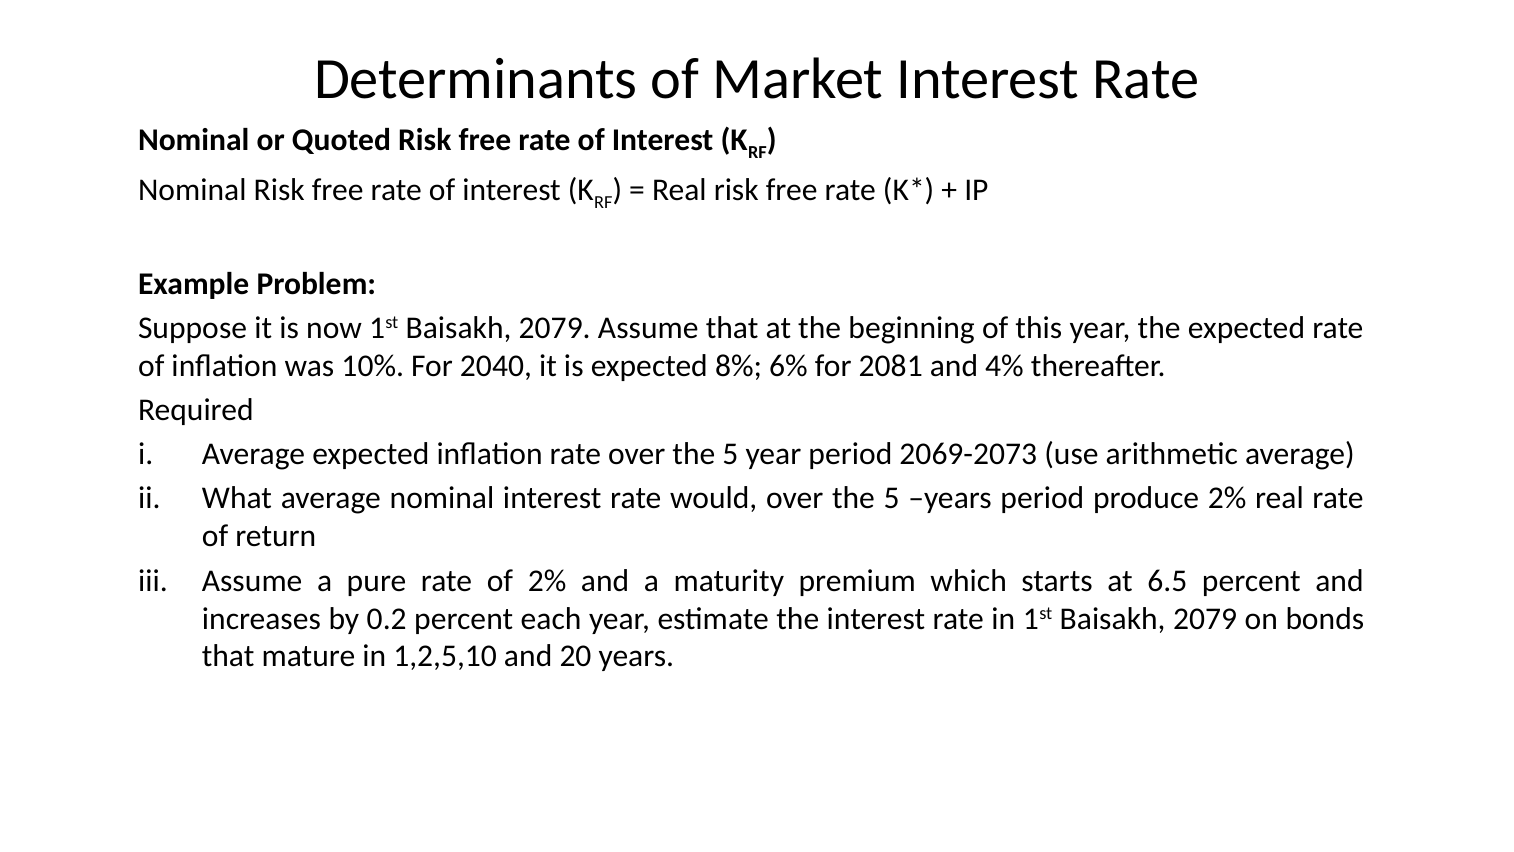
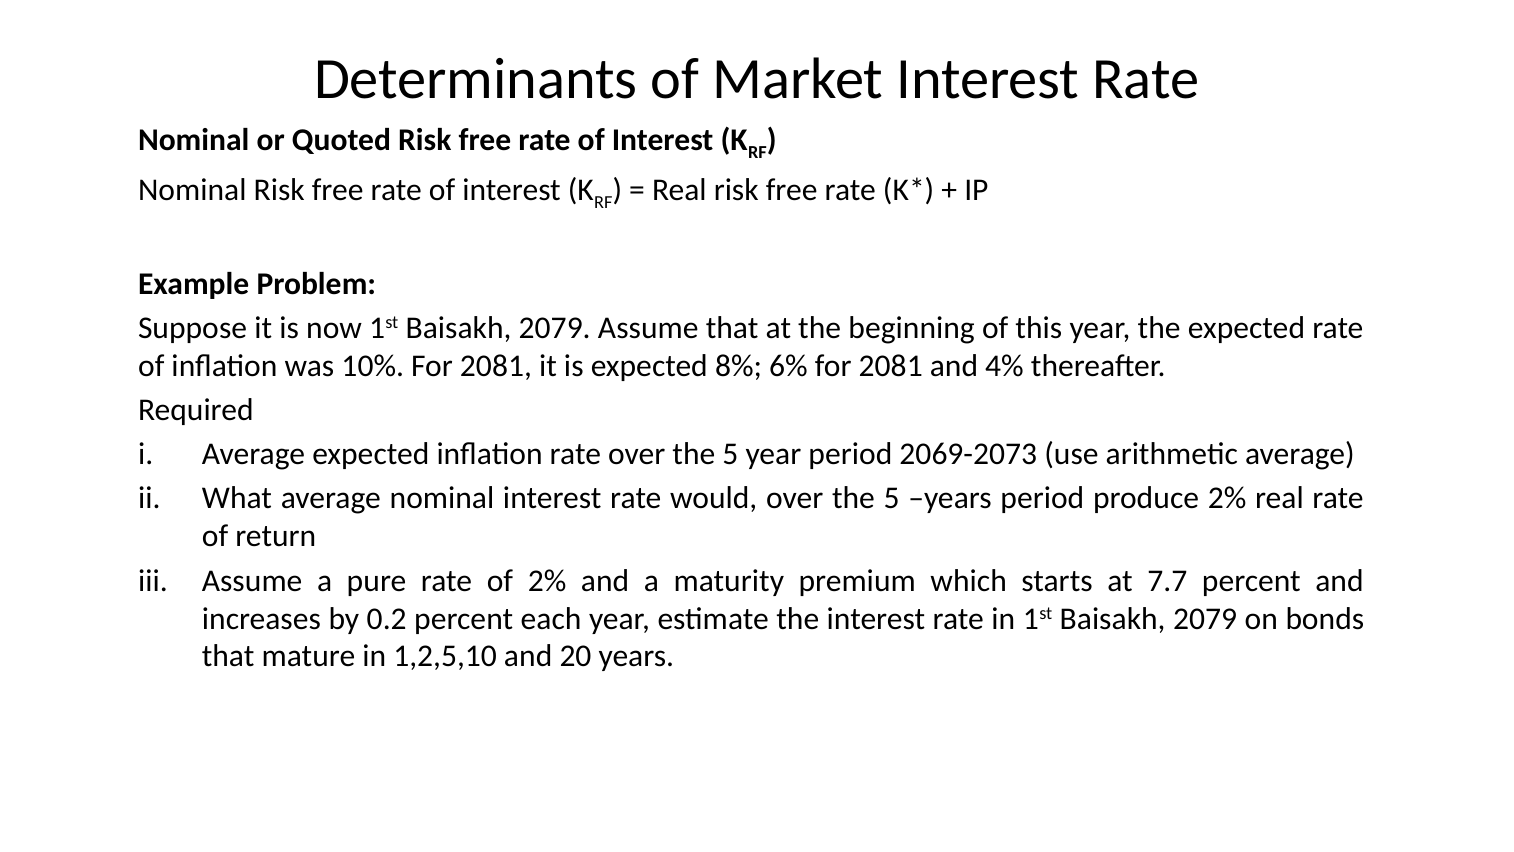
10% For 2040: 2040 -> 2081
6.5: 6.5 -> 7.7
